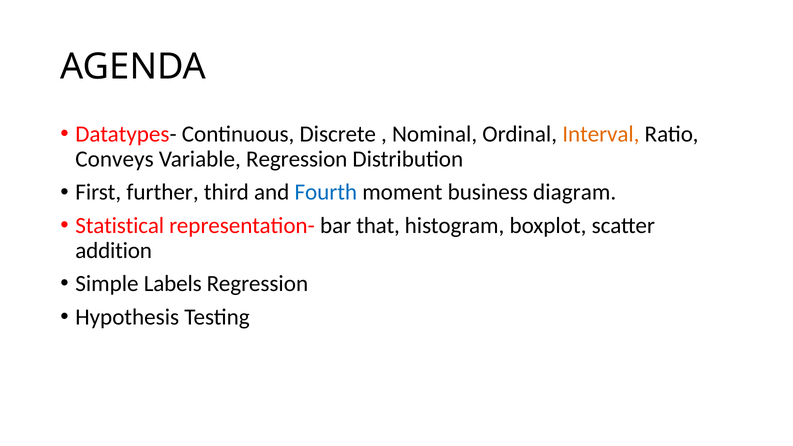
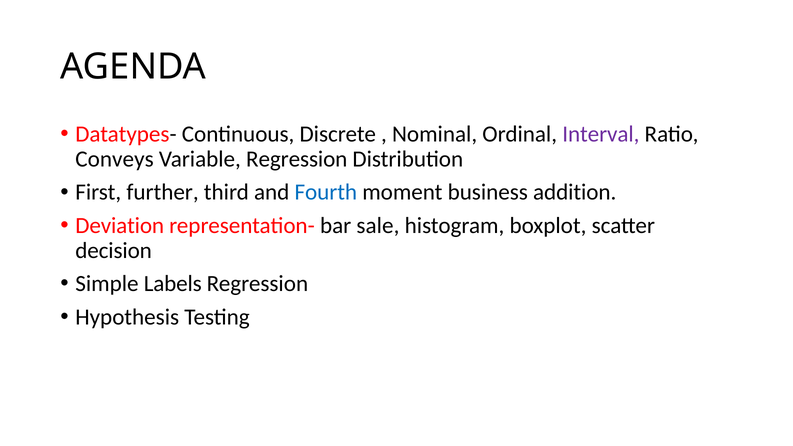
Interval colour: orange -> purple
diagram: diagram -> addition
Statistical: Statistical -> Deviation
that: that -> sale
addition: addition -> decision
